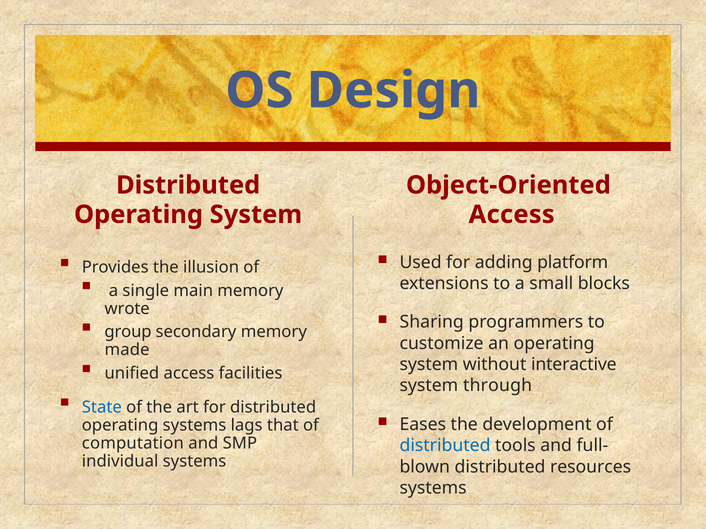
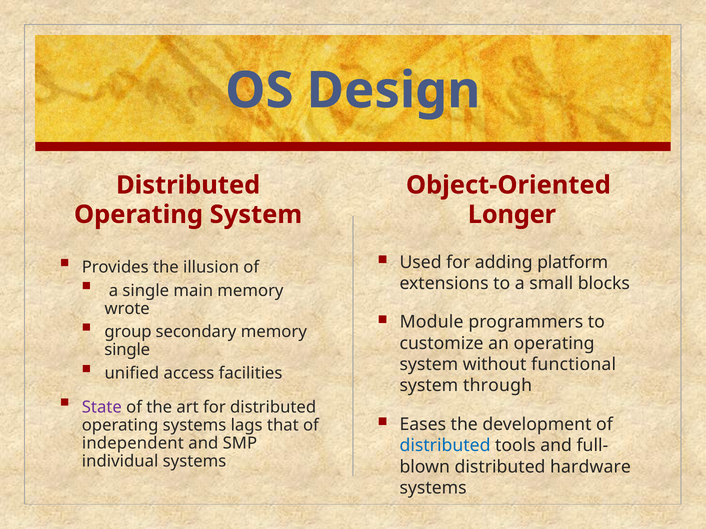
Access at (512, 215): Access -> Longer
Sharing: Sharing -> Module
made at (127, 350): made -> single
interactive: interactive -> functional
State colour: blue -> purple
computation: computation -> independent
resources: resources -> hardware
